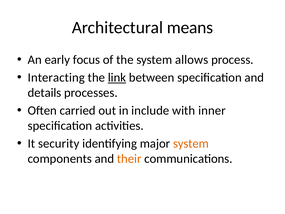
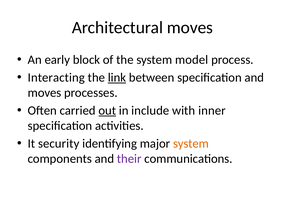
Architectural means: means -> moves
focus: focus -> block
allows: allows -> model
details at (45, 93): details -> moves
out underline: none -> present
their colour: orange -> purple
